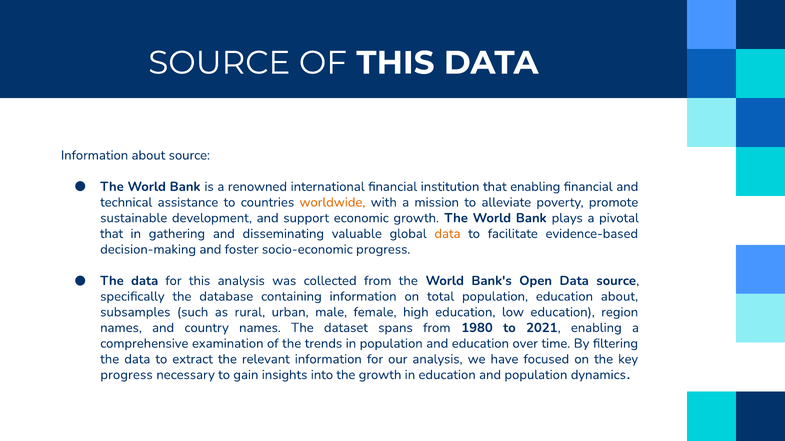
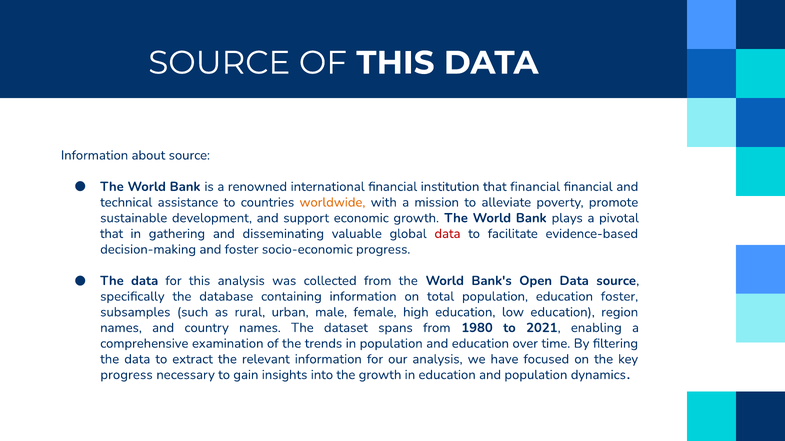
that enabling: enabling -> financial
data at (447, 234) colour: orange -> red
education about: about -> foster
